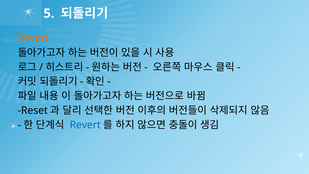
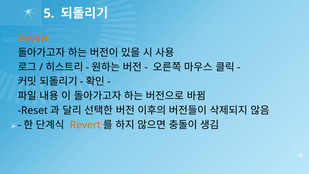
Revert at (85, 125) colour: blue -> orange
